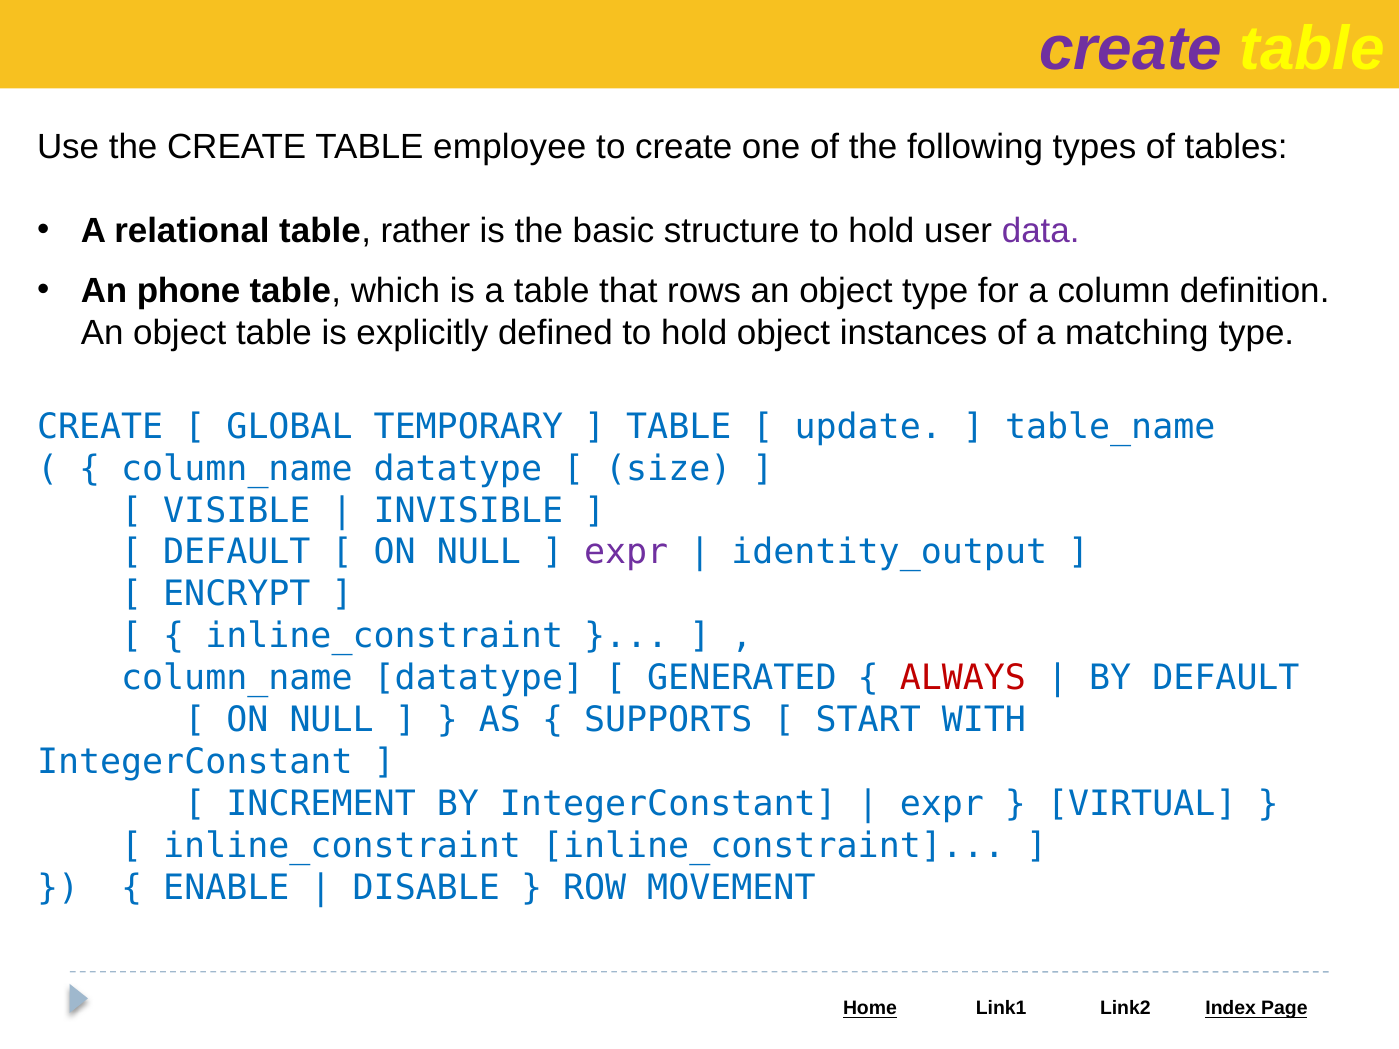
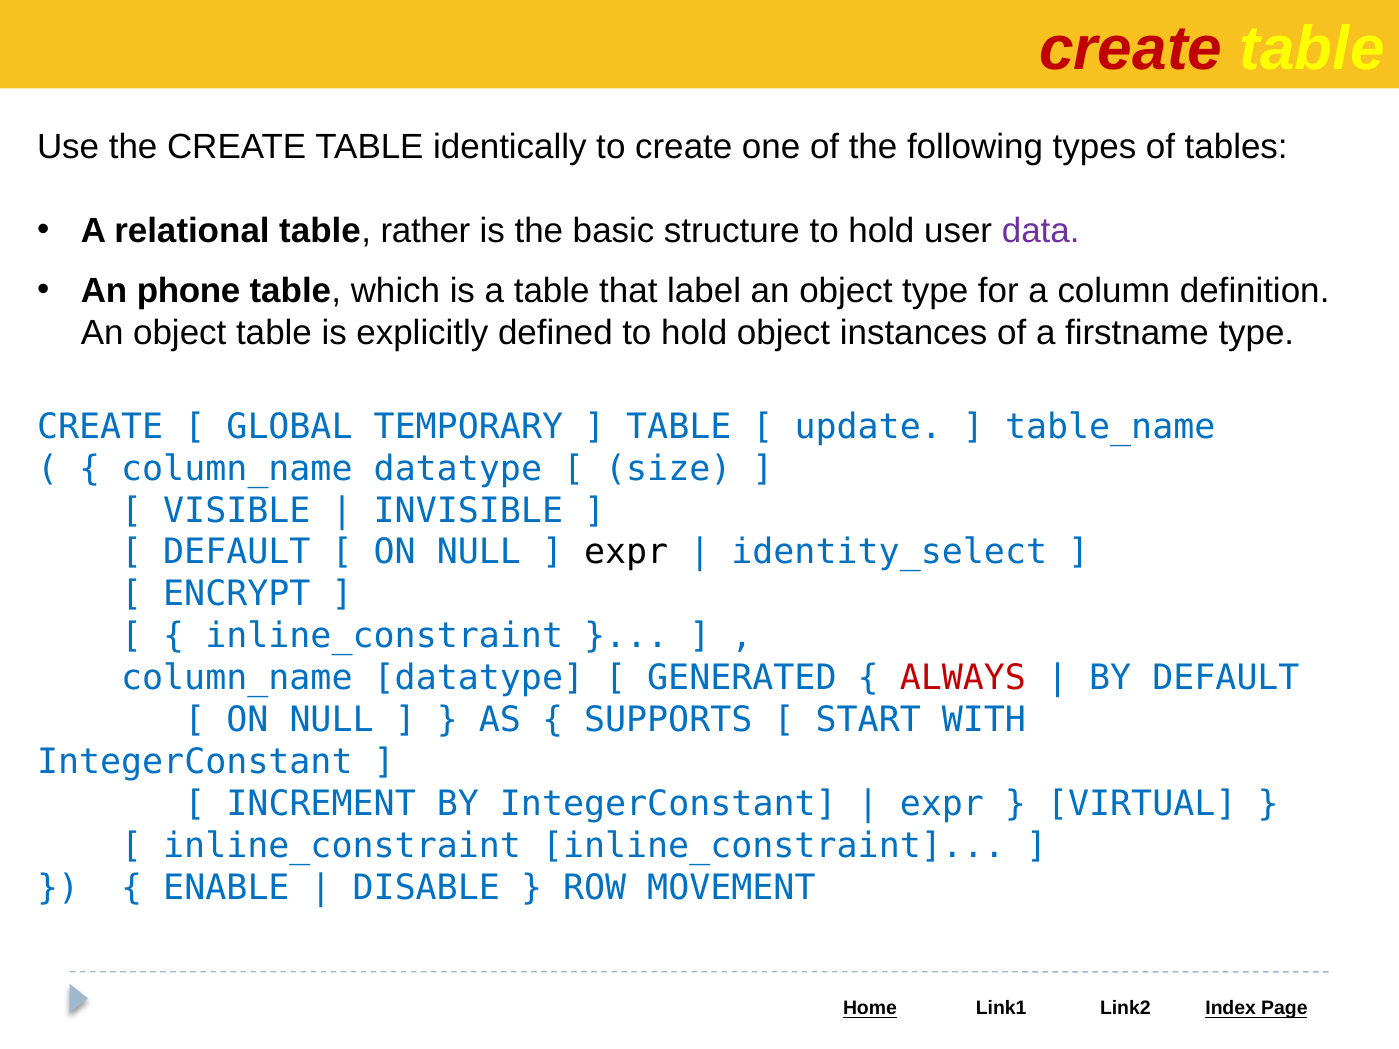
create at (1131, 49) colour: purple -> red
employee: employee -> identically
rows: rows -> label
matching: matching -> firstname
expr at (626, 553) colour: purple -> black
identity_output: identity_output -> identity_select
